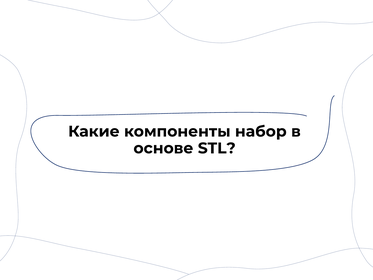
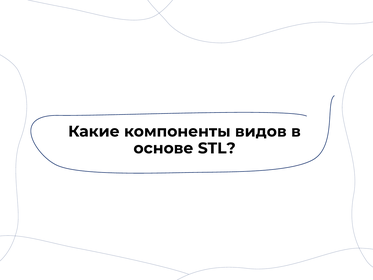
набор: набор -> видов
